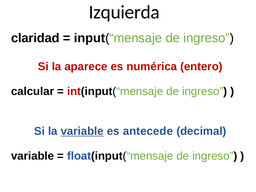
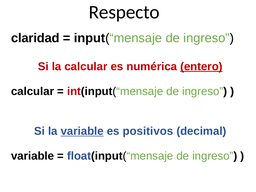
Izquierda: Izquierda -> Respecto
la aparece: aparece -> calcular
entero underline: none -> present
antecede: antecede -> positivos
